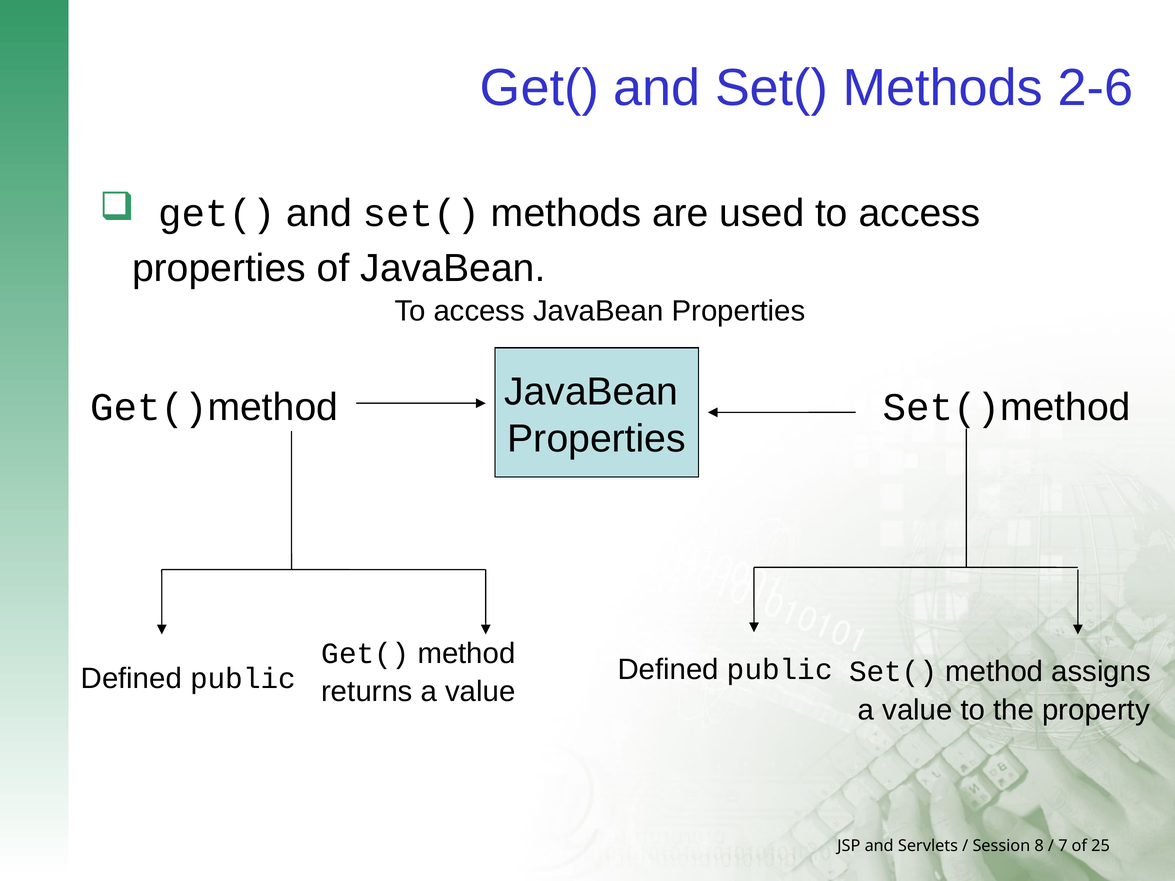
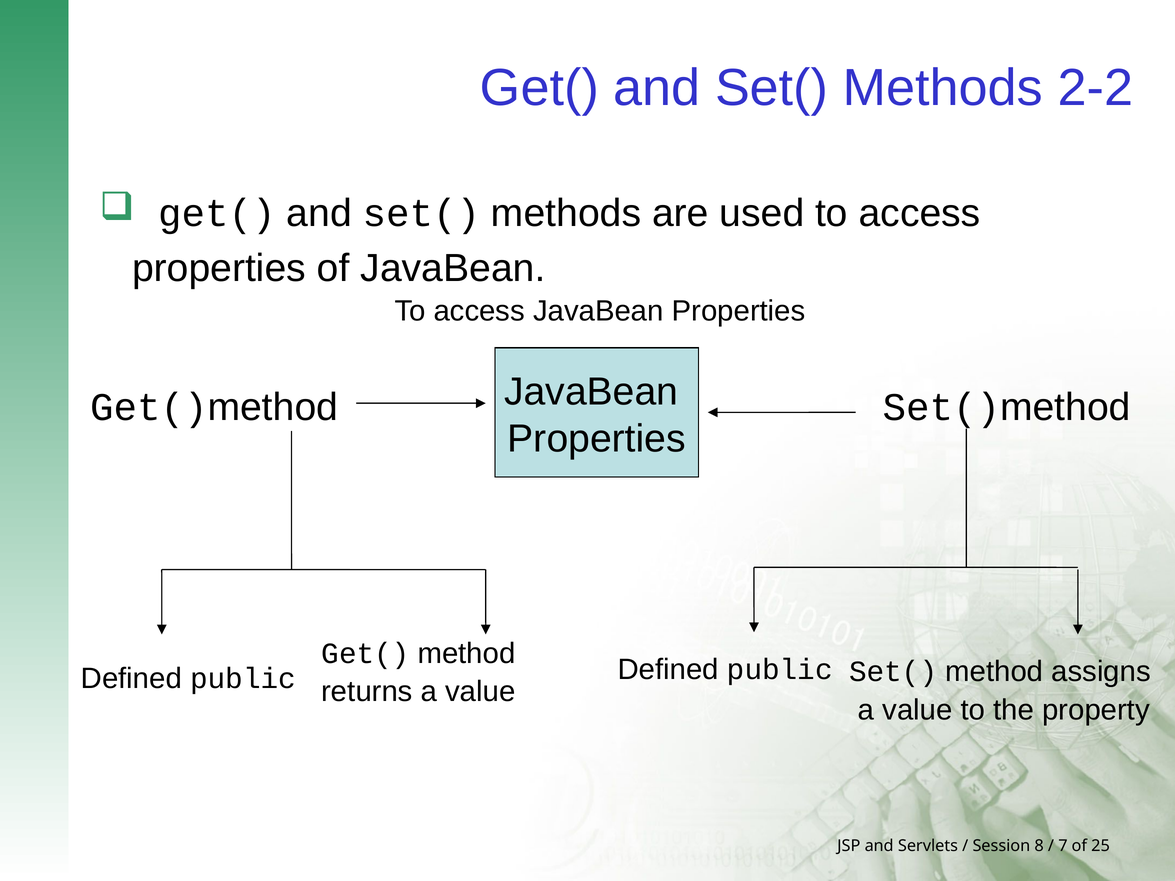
2-6: 2-6 -> 2-2
